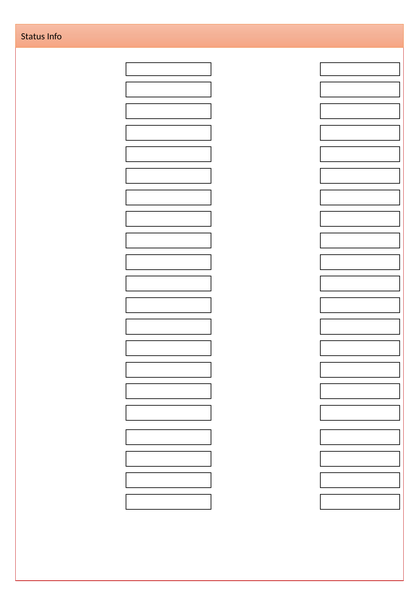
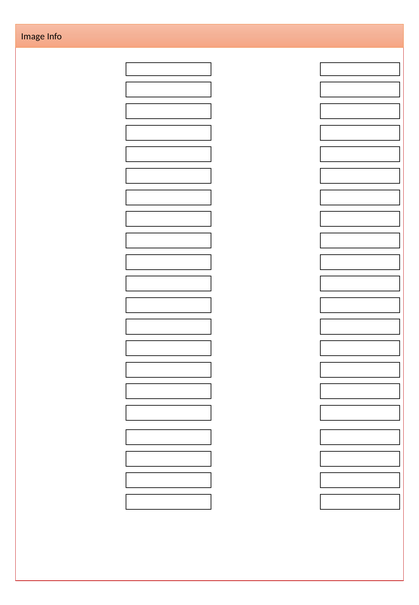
Status: Status -> Image
